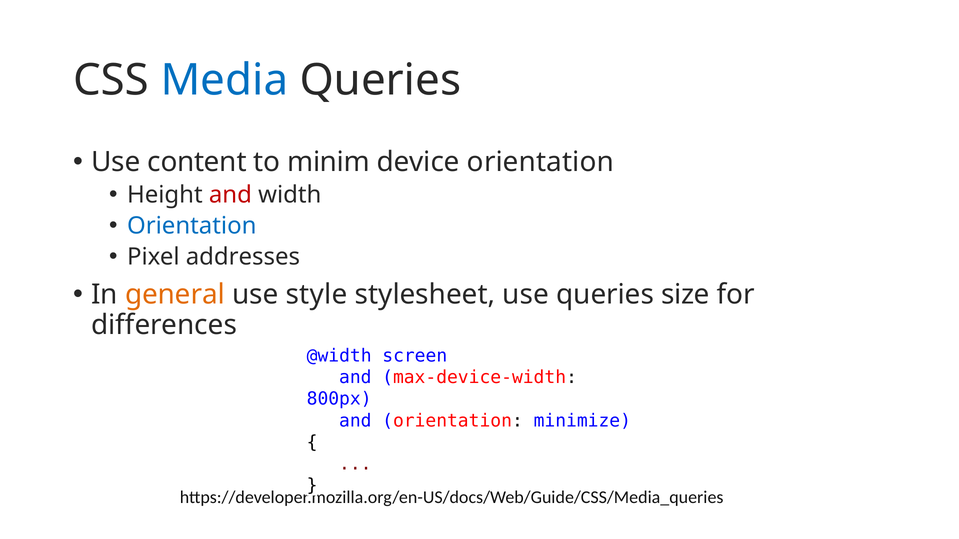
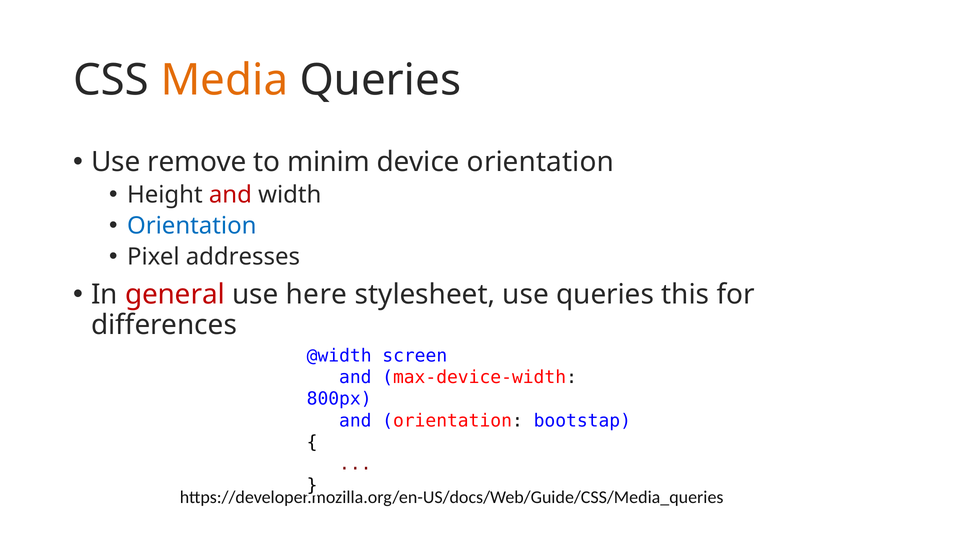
Media colour: blue -> orange
content: content -> remove
general colour: orange -> red
style: style -> here
size: size -> this
minimize: minimize -> bootstap
